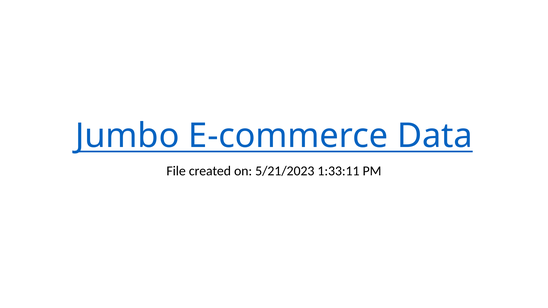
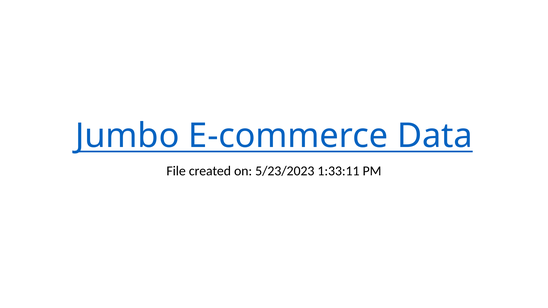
5/21/2023: 5/21/2023 -> 5/23/2023
